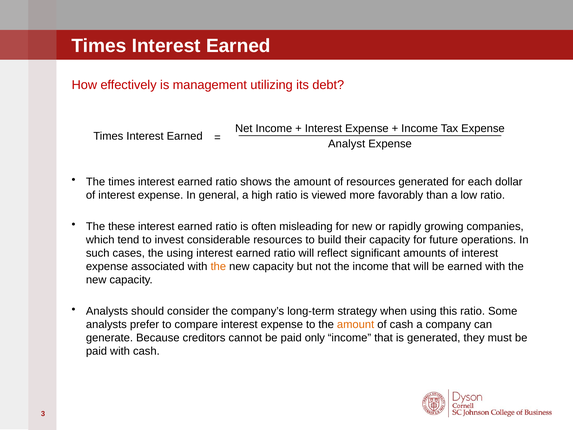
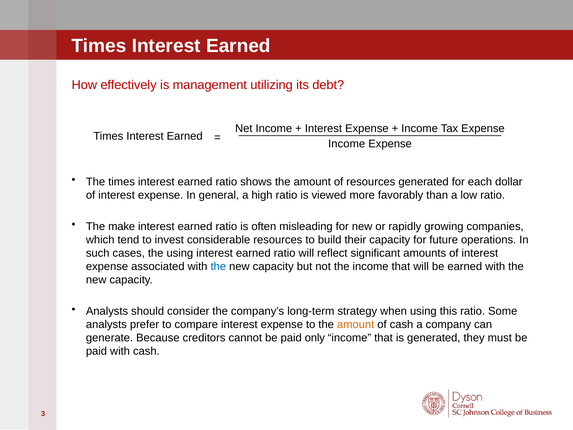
Analyst at (347, 144): Analyst -> Income
these: these -> make
the at (218, 266) colour: orange -> blue
